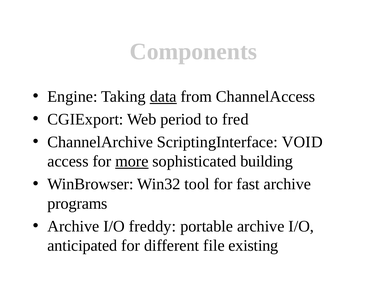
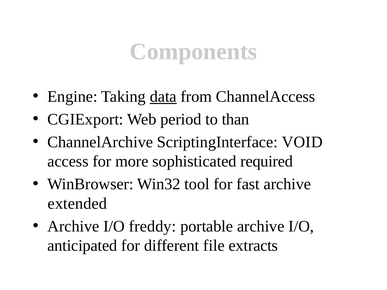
fred: fred -> than
more underline: present -> none
building: building -> required
programs: programs -> extended
existing: existing -> extracts
